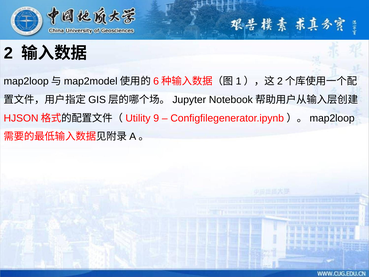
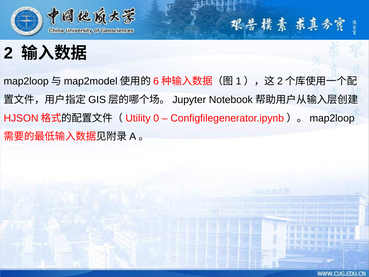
9: 9 -> 0
